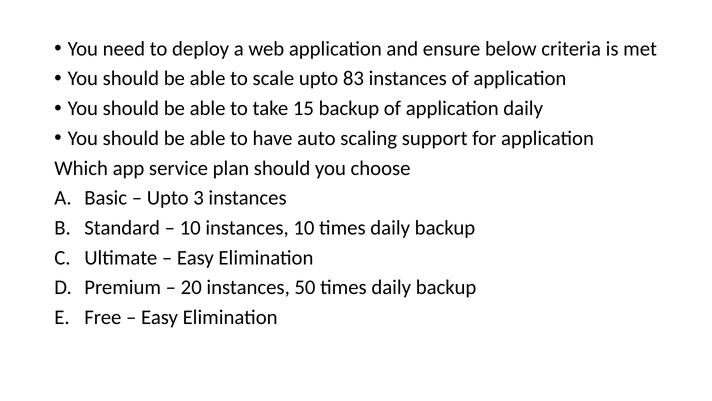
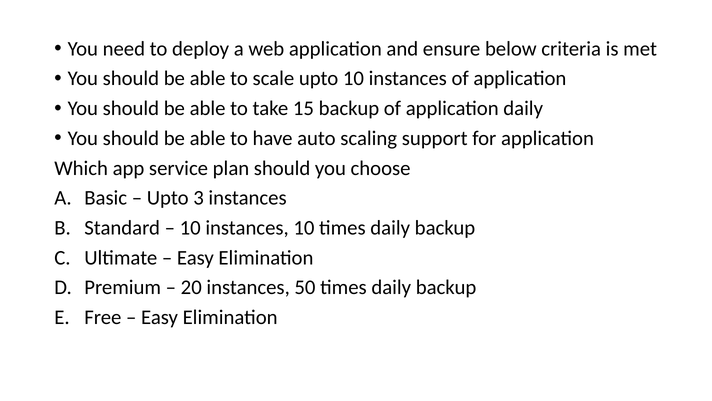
upto 83: 83 -> 10
